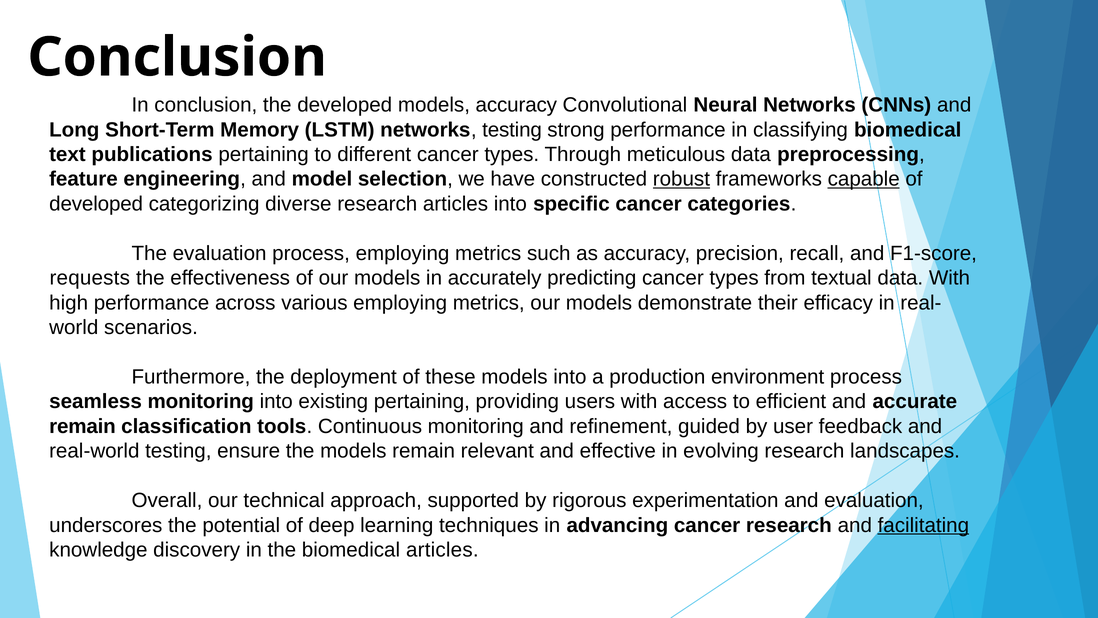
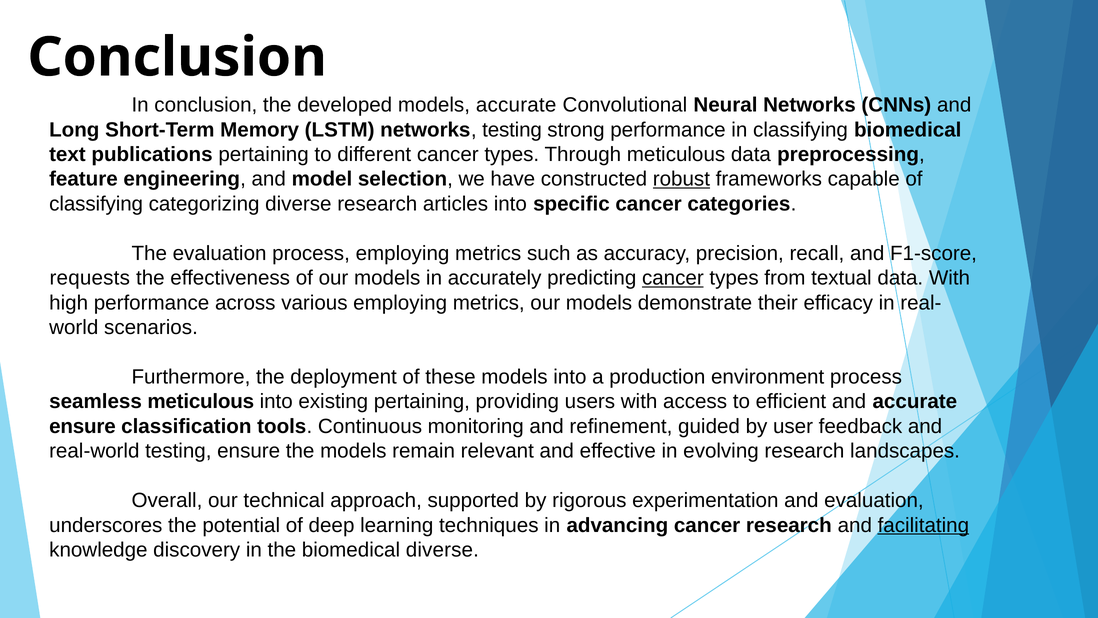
models accuracy: accuracy -> accurate
capable underline: present -> none
developed at (96, 204): developed -> classifying
cancer at (673, 278) underline: none -> present
seamless monitoring: monitoring -> meticulous
remain at (82, 426): remain -> ensure
biomedical articles: articles -> diverse
